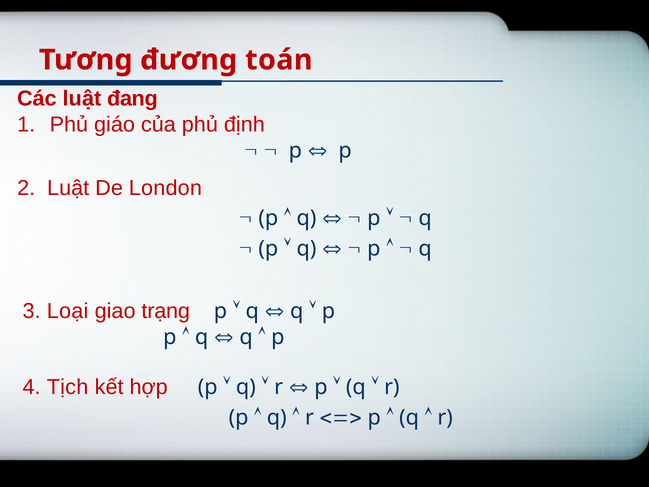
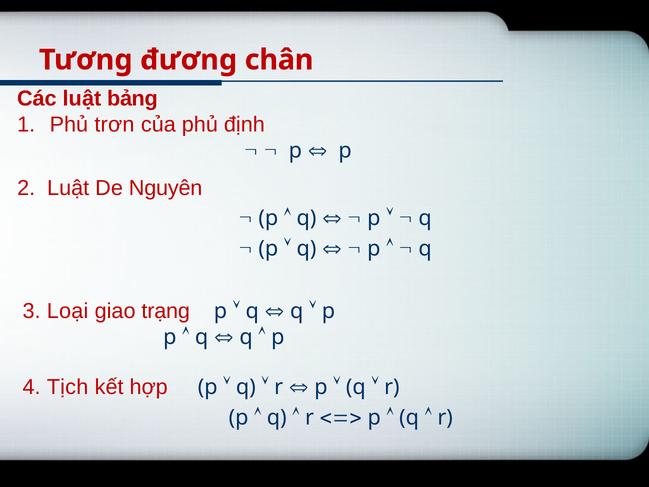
toán: toán -> chân
đang: đang -> bảng
giáo: giáo -> trơn
London: London -> Nguyên
